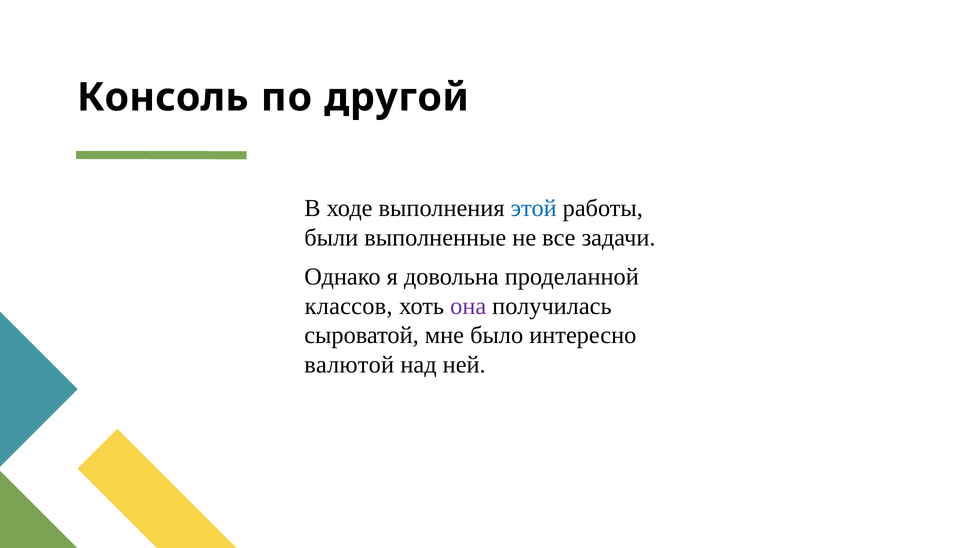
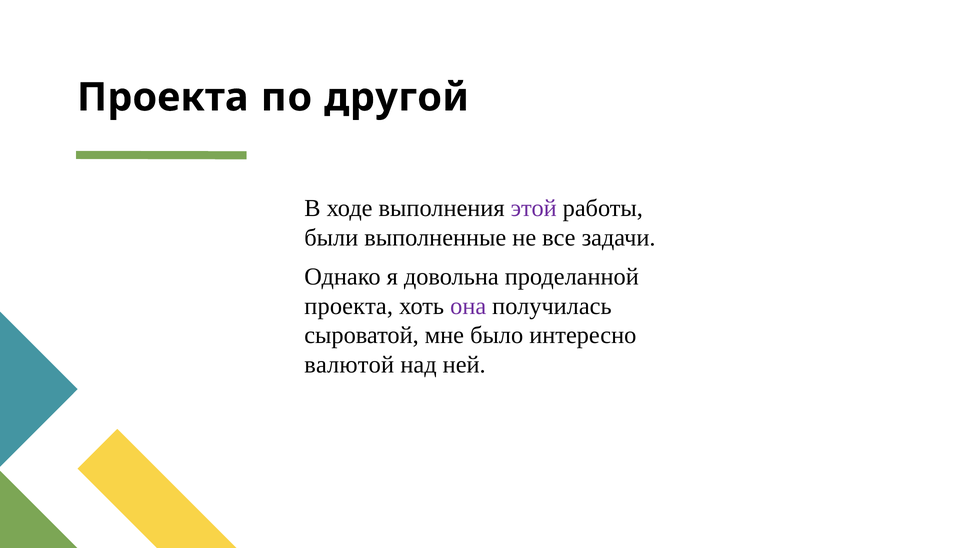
Консоль at (163, 97): Консоль -> Проекта
этой colour: blue -> purple
классов at (349, 306): классов -> проекта
